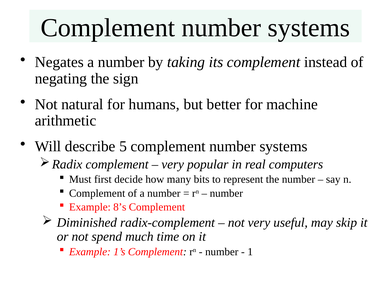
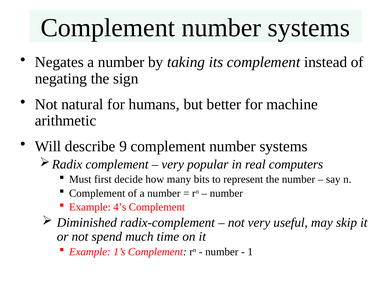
5: 5 -> 9
8’s: 8’s -> 4’s
